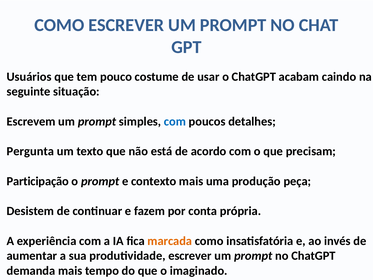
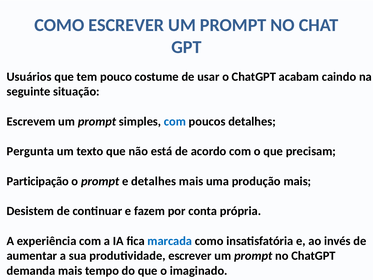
e contexto: contexto -> detalhes
produção peça: peça -> mais
marcada colour: orange -> blue
